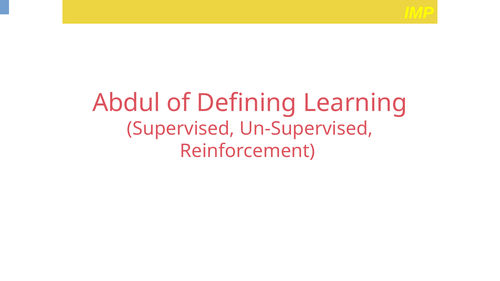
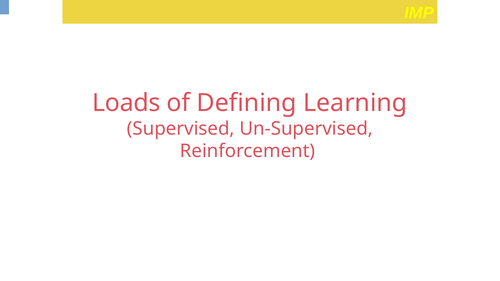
Abdul: Abdul -> Loads
